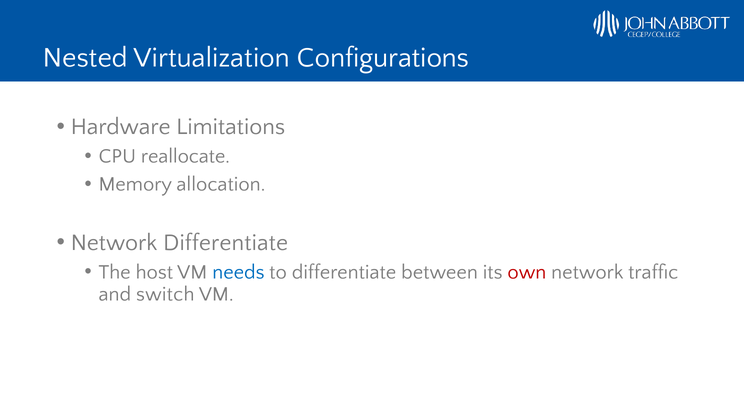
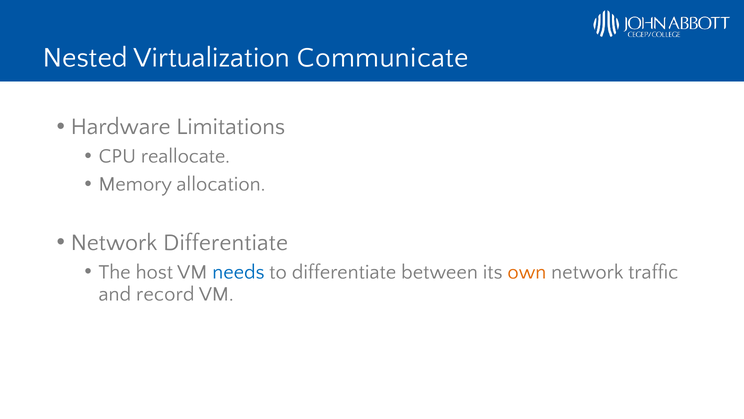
Configurations: Configurations -> Communicate
own colour: red -> orange
switch: switch -> record
